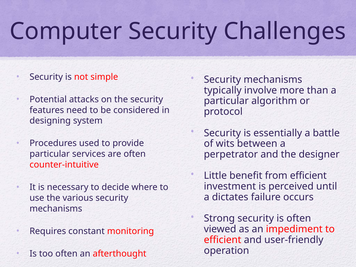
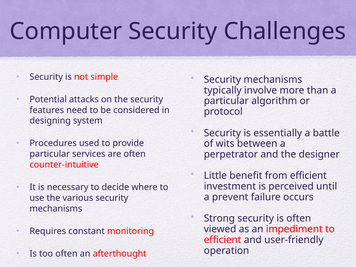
dictates: dictates -> prevent
